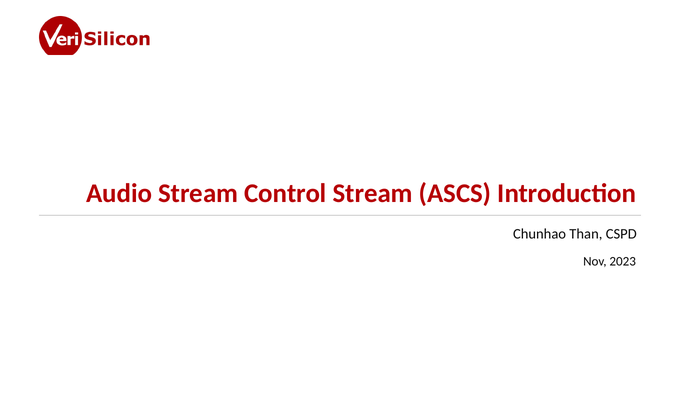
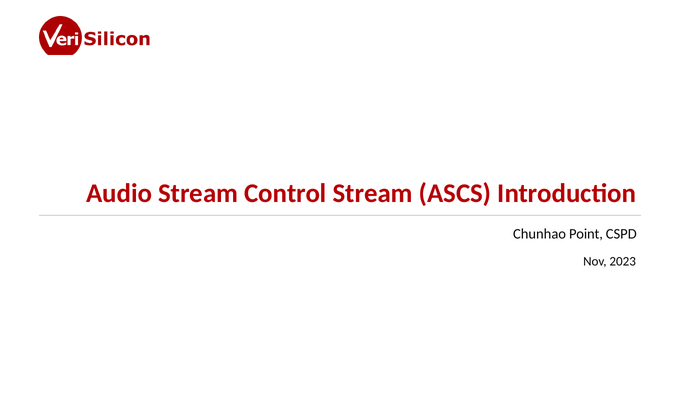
Than: Than -> Point
